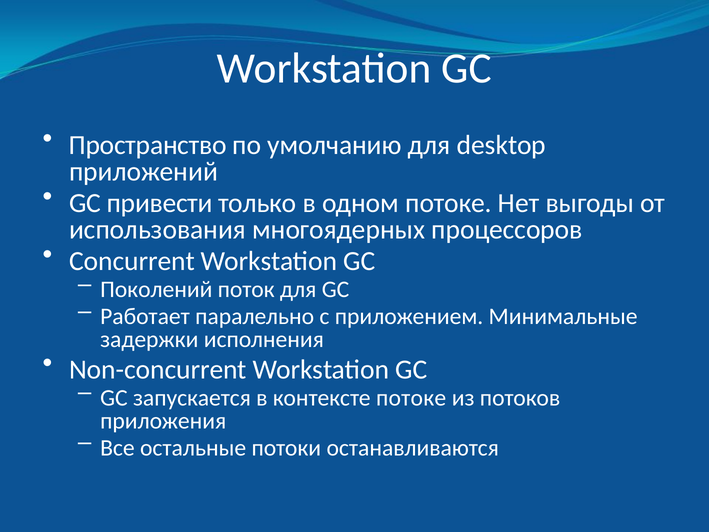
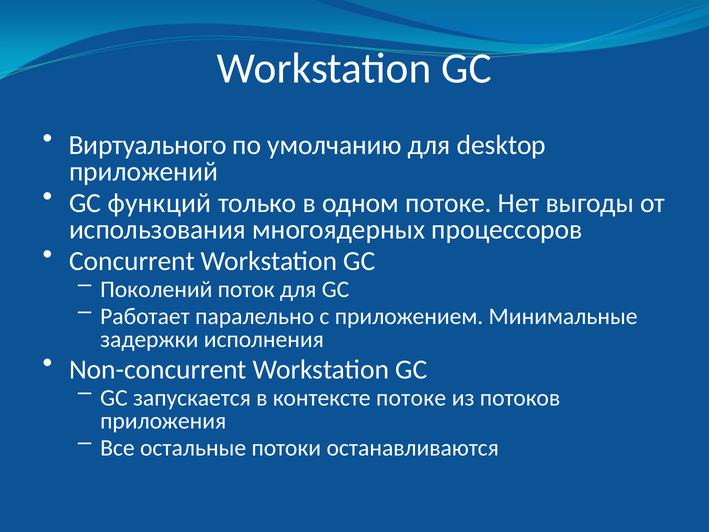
Пространство: Пространство -> Виртуального
привести: привести -> функций
